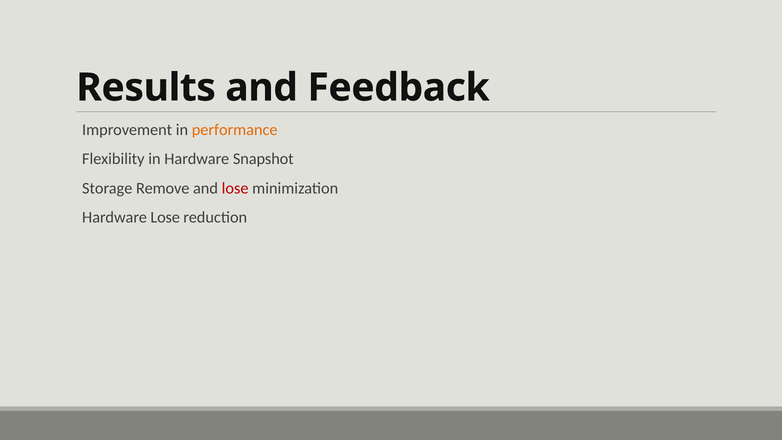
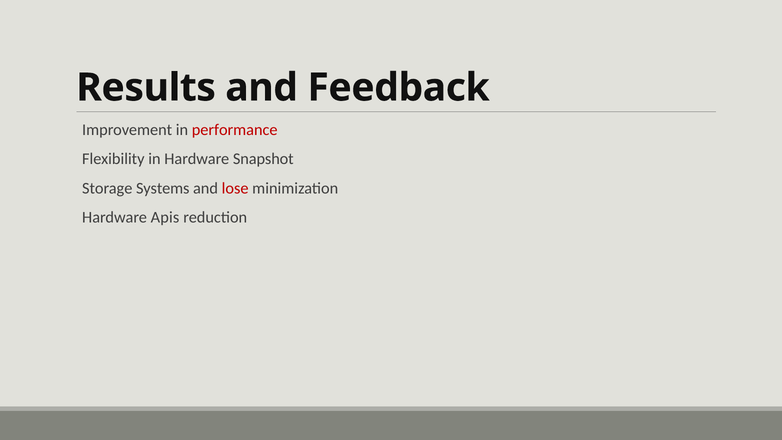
performance colour: orange -> red
Remove: Remove -> Systems
Hardware Lose: Lose -> Apis
